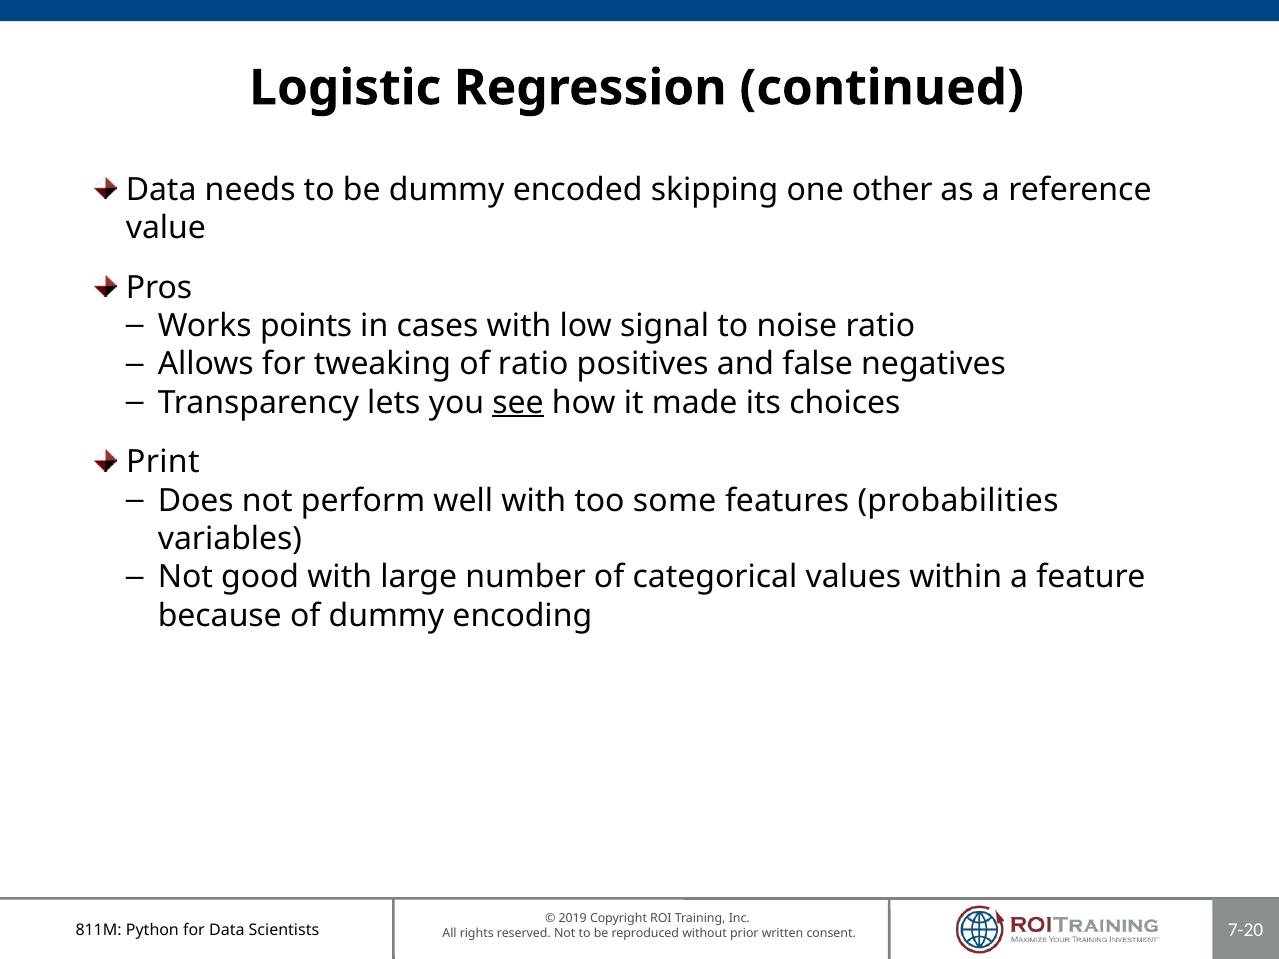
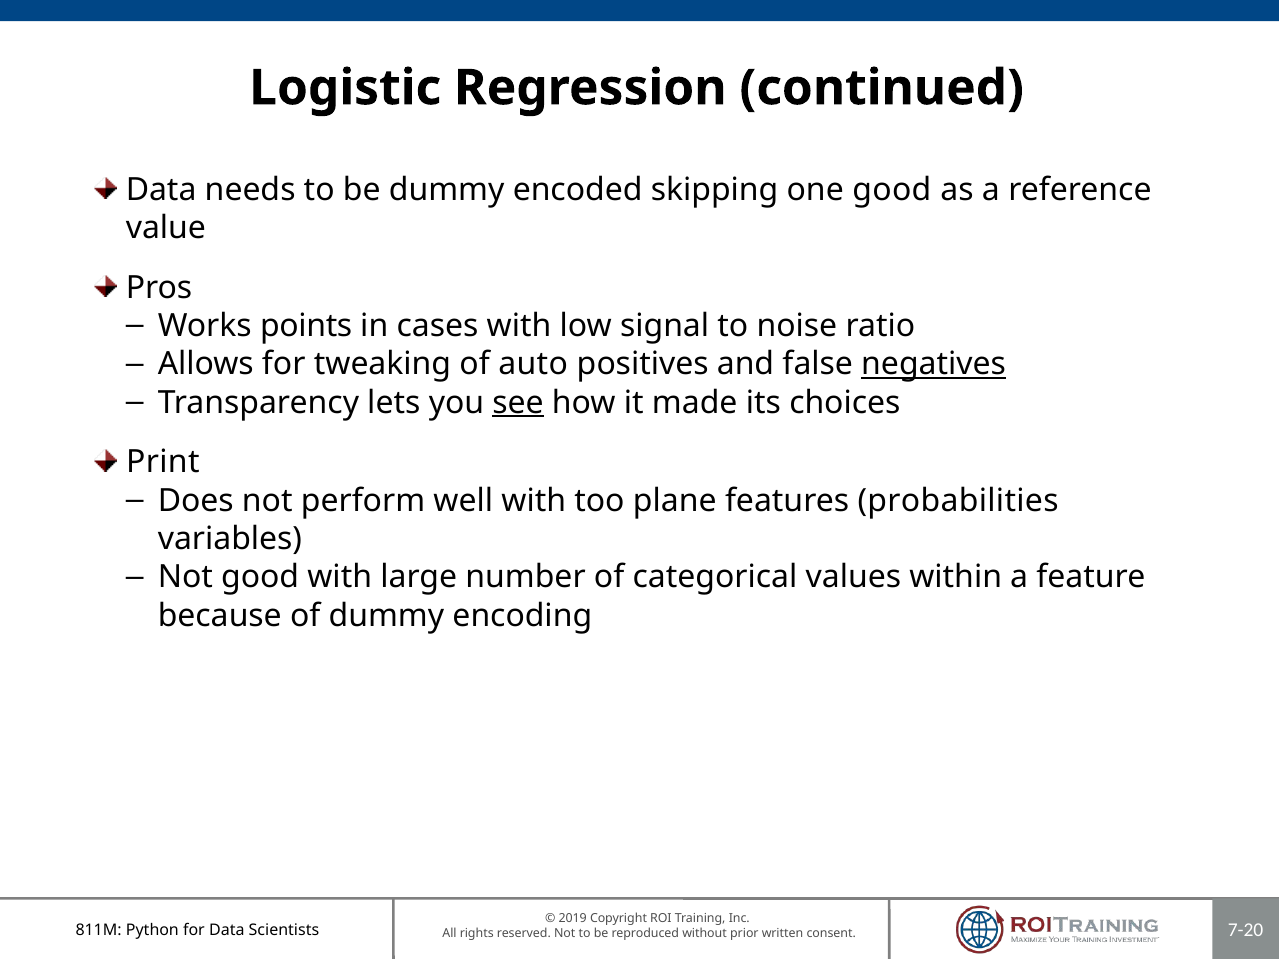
one other: other -> good
of ratio: ratio -> auto
negatives underline: none -> present
some: some -> plane
